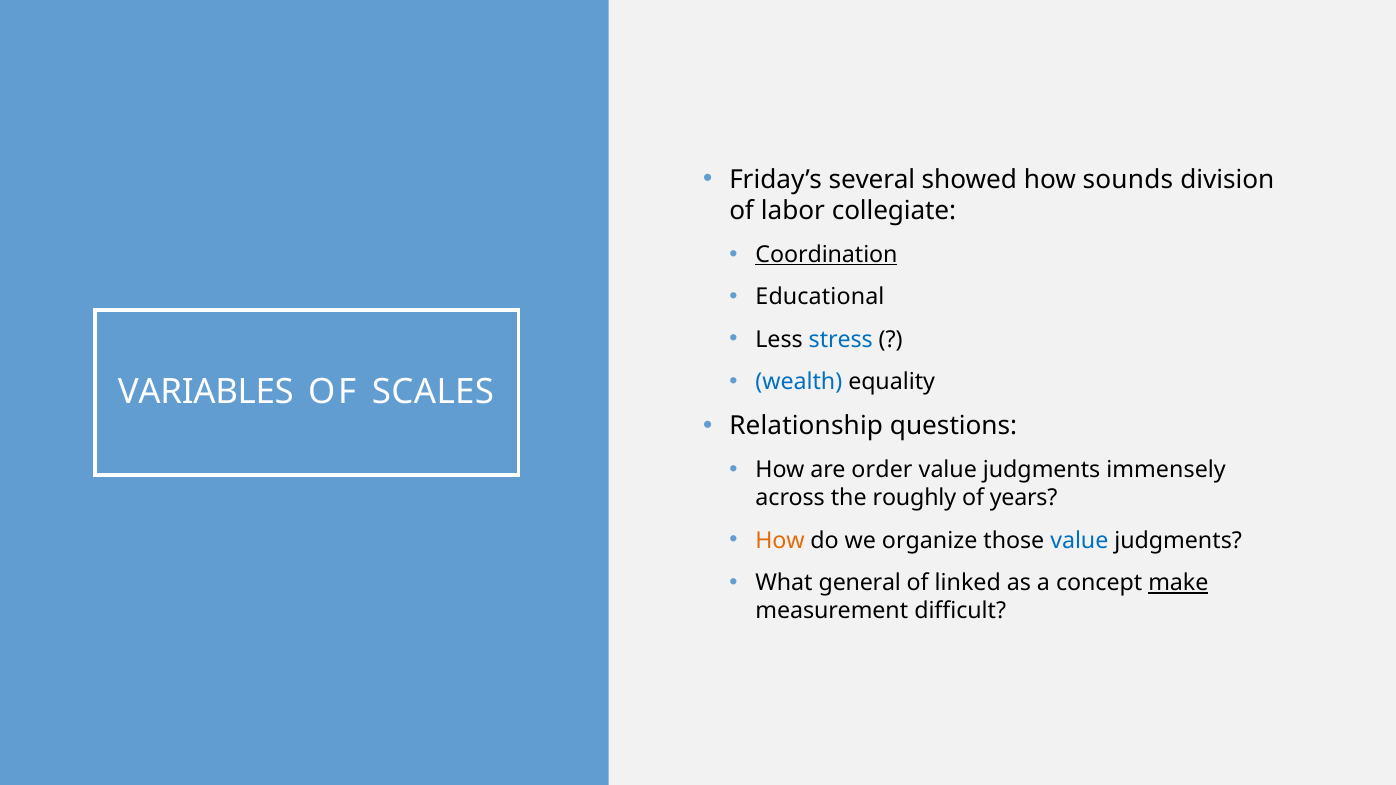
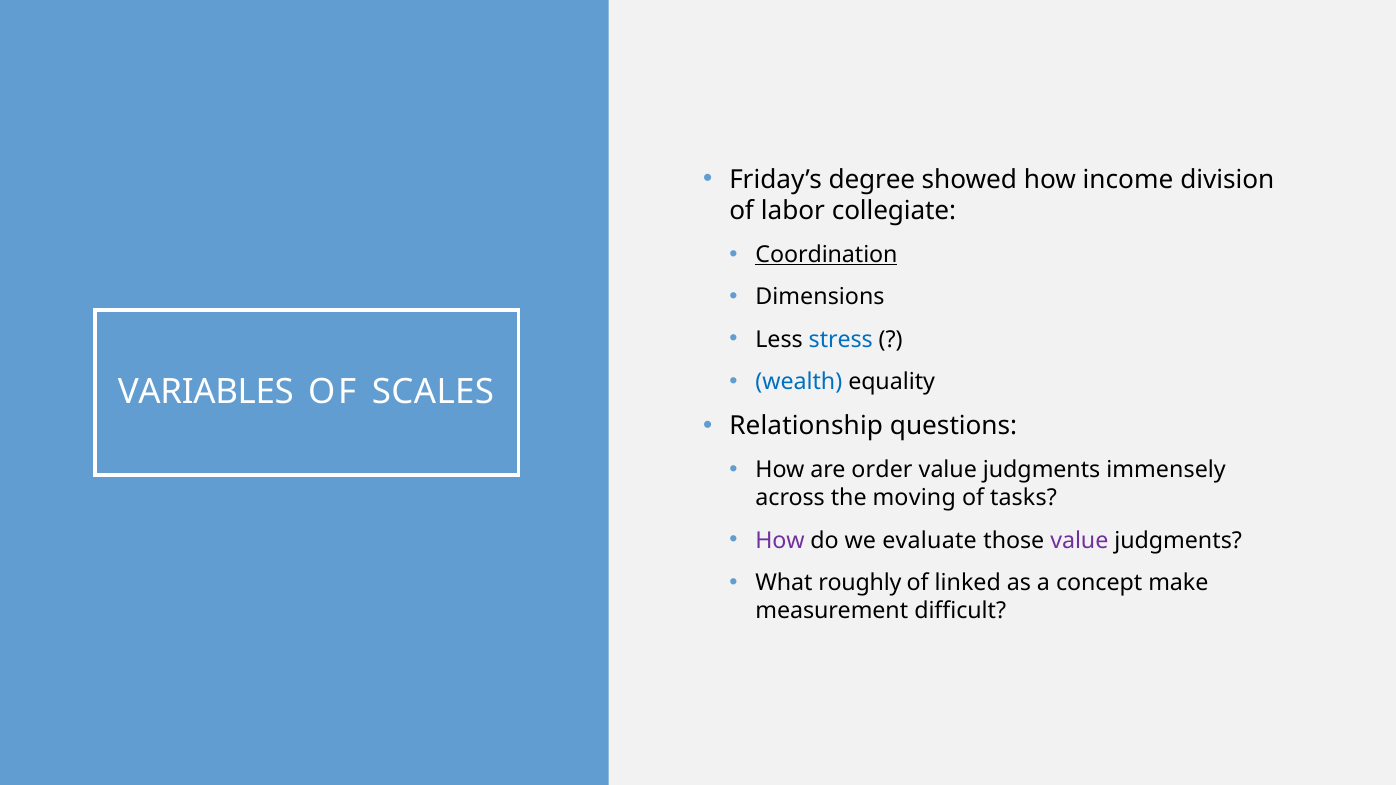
several: several -> degree
sounds: sounds -> income
Educational: Educational -> Dimensions
roughly: roughly -> moving
years: years -> tasks
How at (780, 541) colour: orange -> purple
organize: organize -> evaluate
value at (1079, 541) colour: blue -> purple
general: general -> roughly
make underline: present -> none
